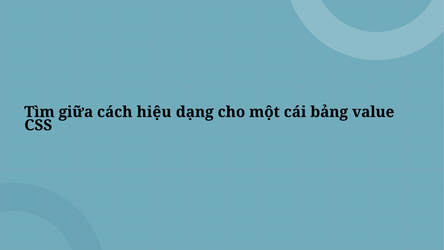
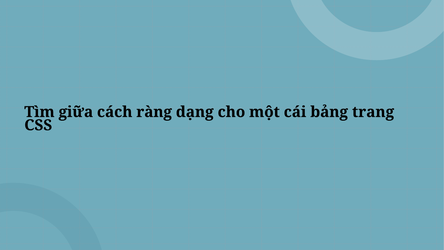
hiệu: hiệu -> ràng
value: value -> trang
